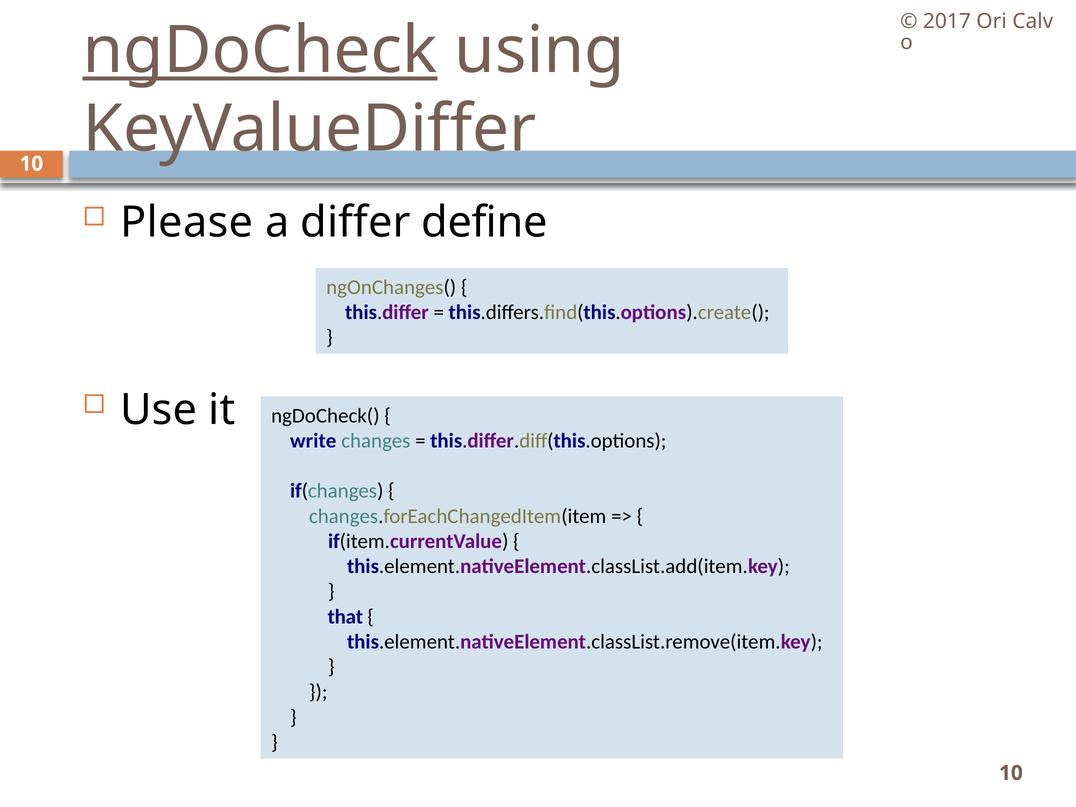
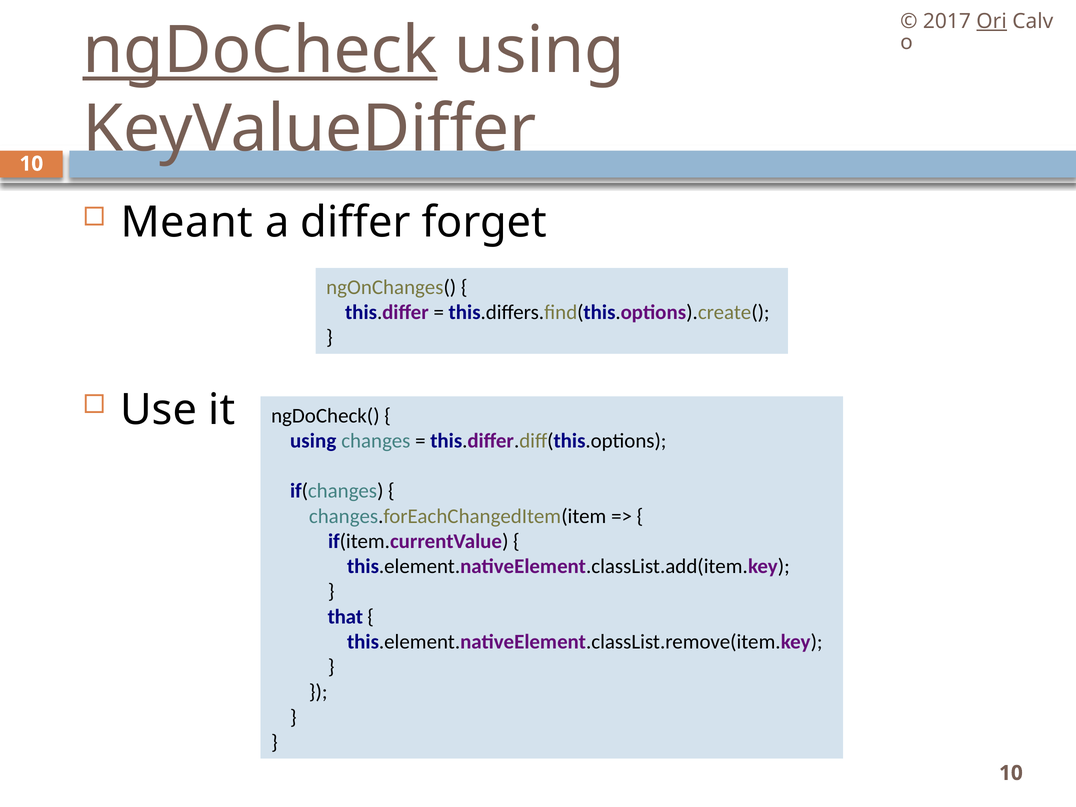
Ori underline: none -> present
Please: Please -> Meant
define: define -> forget
write at (313, 441): write -> using
